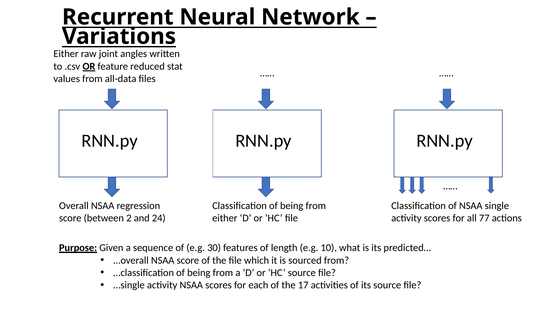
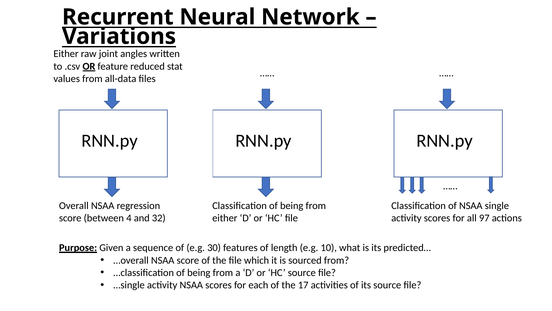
2: 2 -> 4
24: 24 -> 32
77: 77 -> 97
